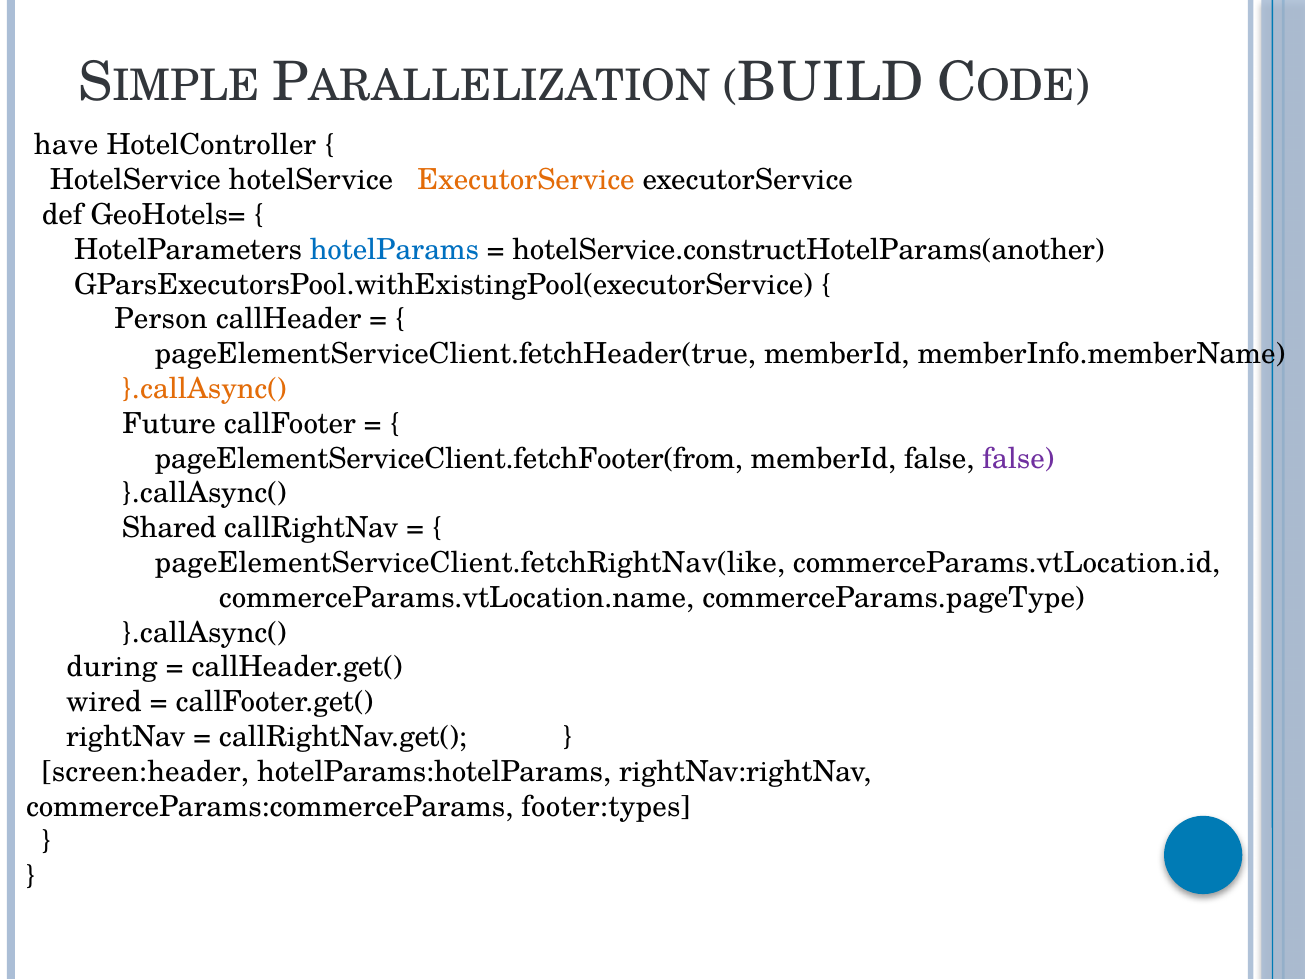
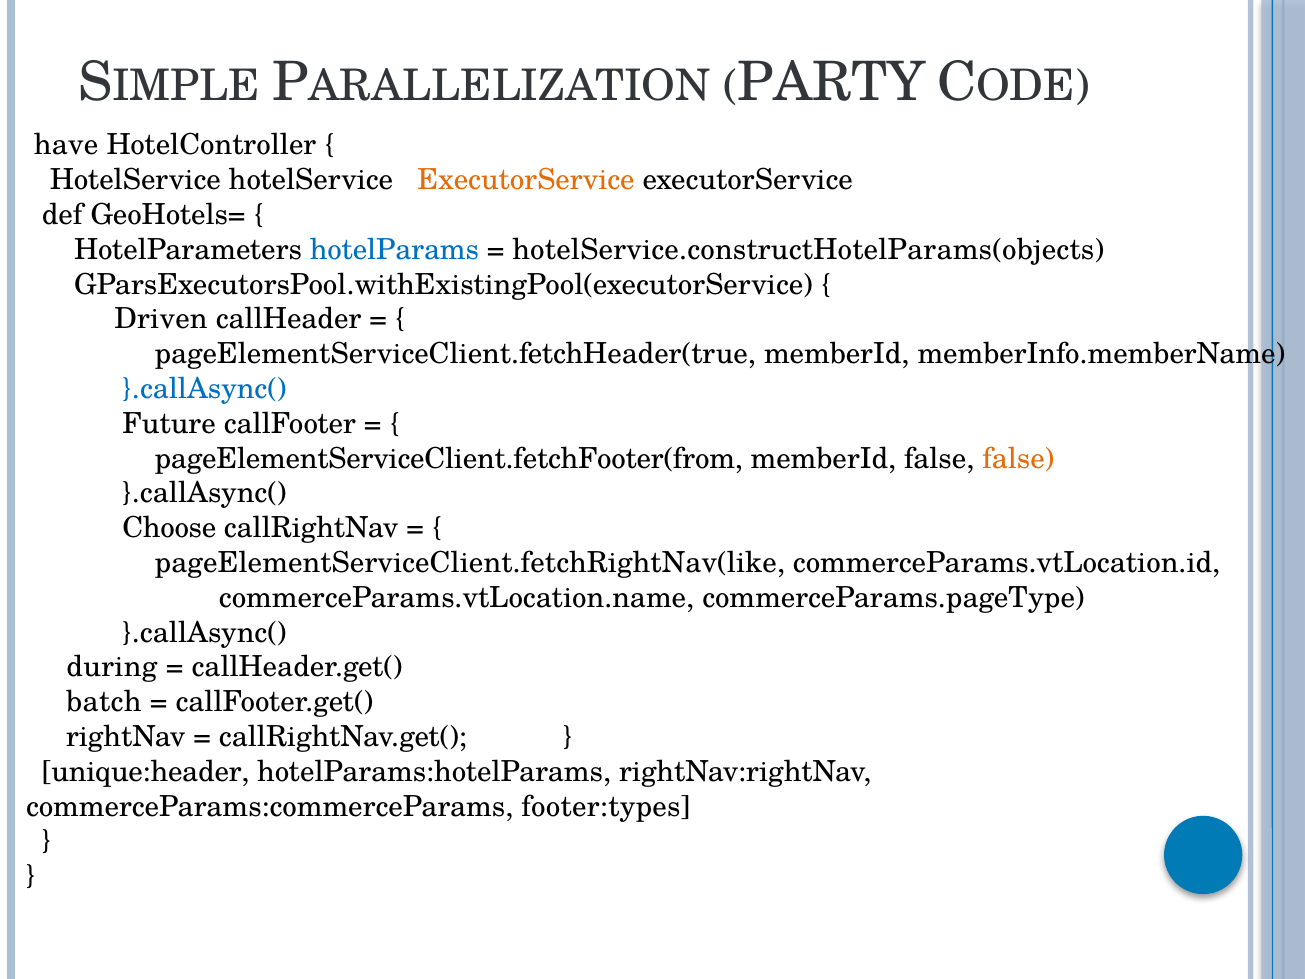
BUILD: BUILD -> PARTY
hotelService.constructHotelParams(another: hotelService.constructHotelParams(another -> hotelService.constructHotelParams(objects
Person: Person -> Driven
}.callAsync( at (204, 389) colour: orange -> blue
false at (1018, 458) colour: purple -> orange
Shared: Shared -> Choose
wired: wired -> batch
screen:header: screen:header -> unique:header
